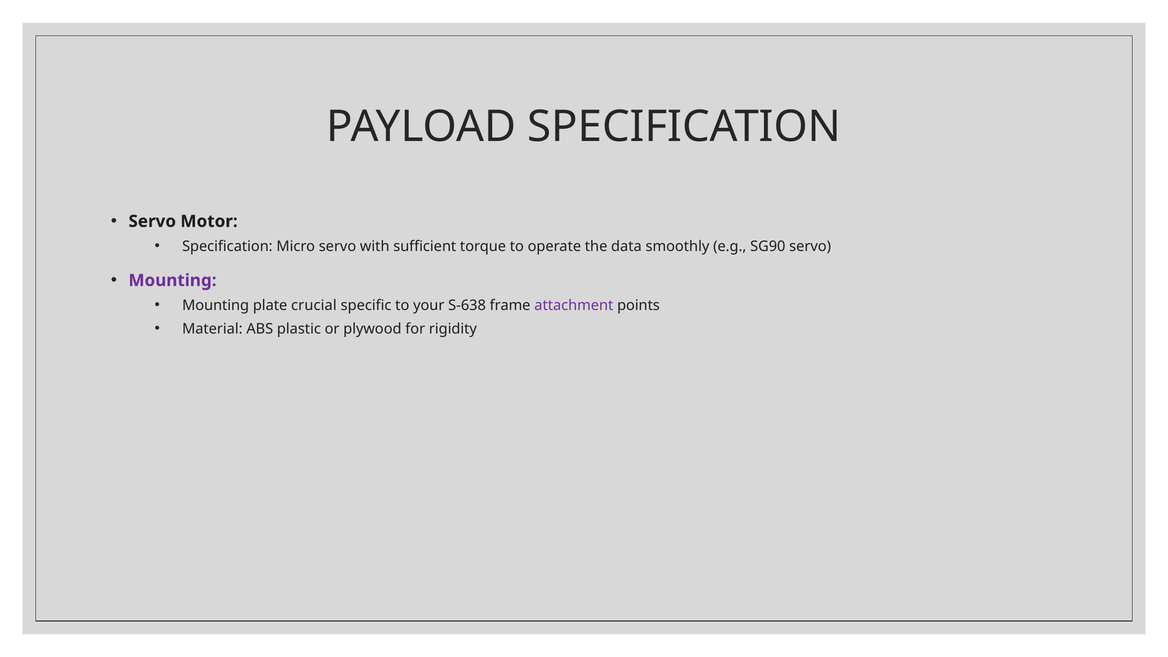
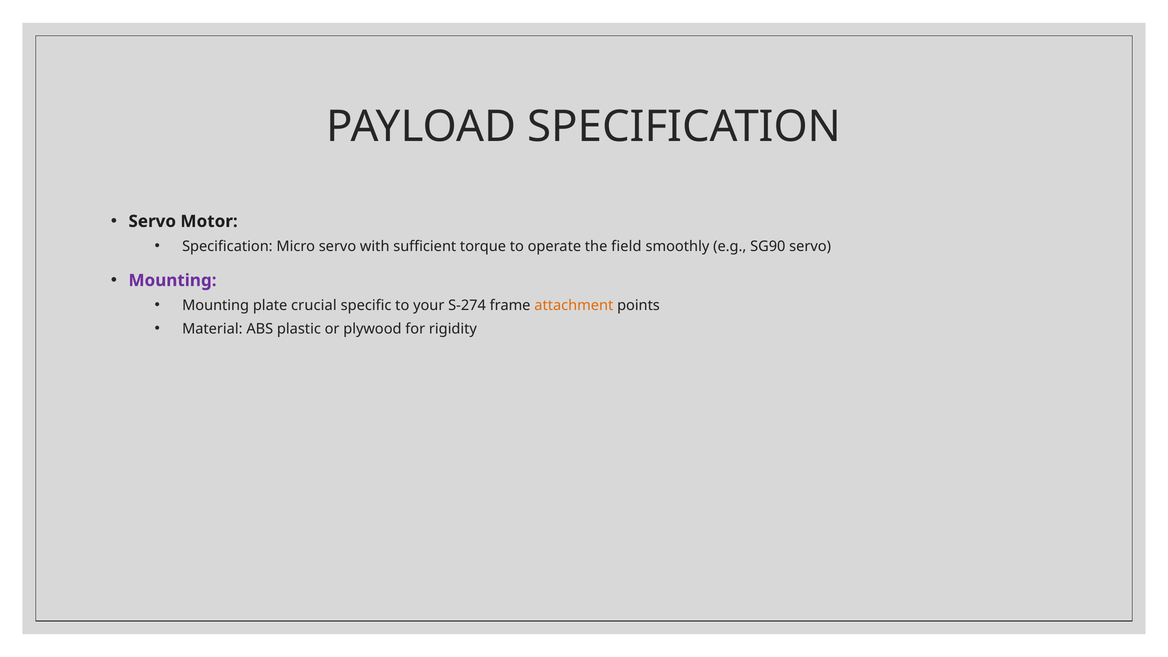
data: data -> field
S-638: S-638 -> S-274
attachment colour: purple -> orange
